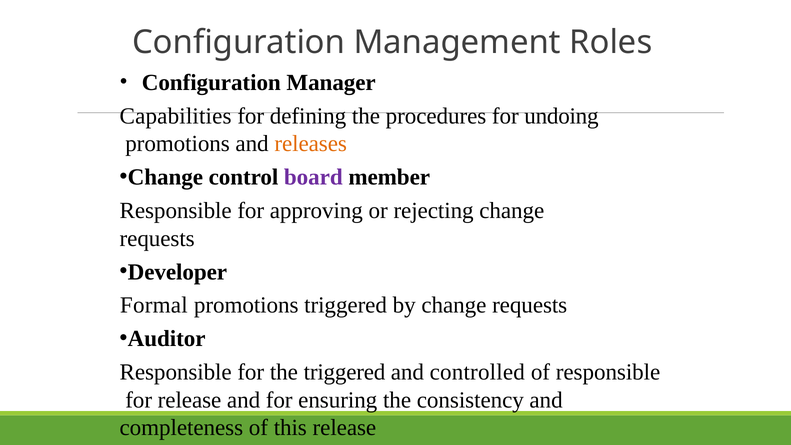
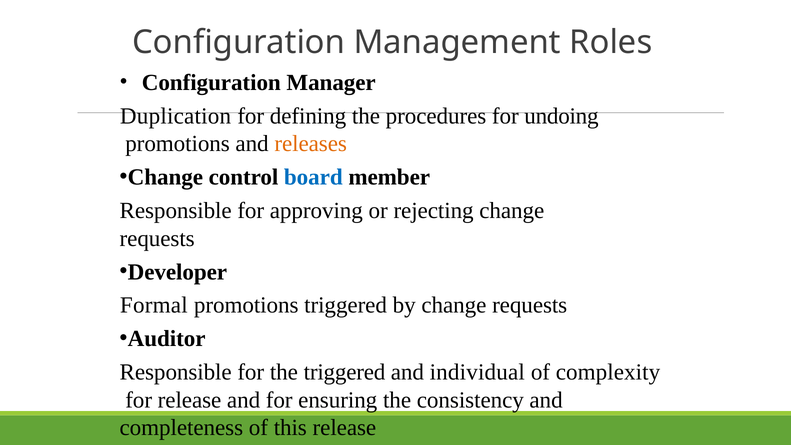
Capabilities: Capabilities -> Duplication
board colour: purple -> blue
controlled: controlled -> individual
of responsible: responsible -> complexity
